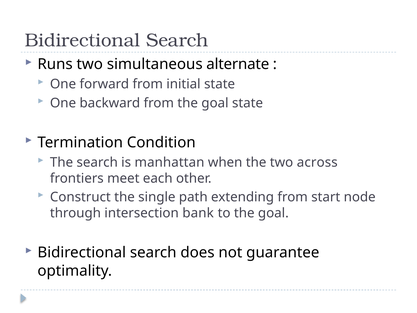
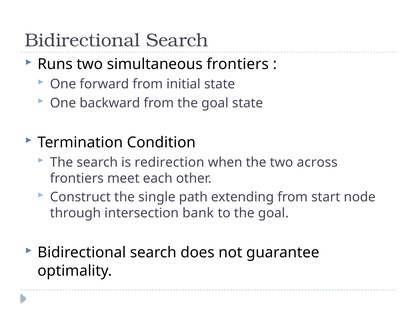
simultaneous alternate: alternate -> frontiers
manhattan: manhattan -> redirection
